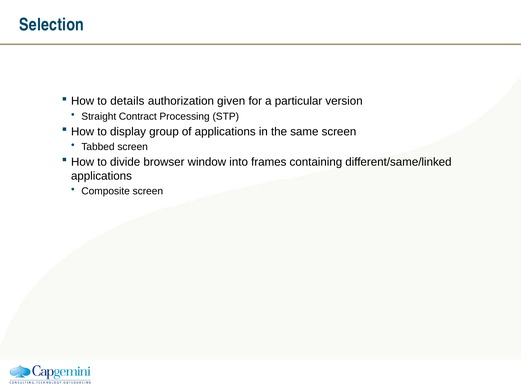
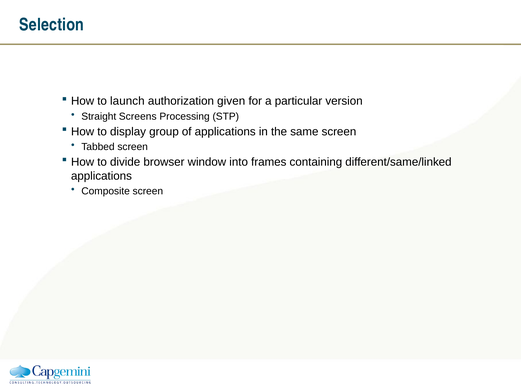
details: details -> launch
Contract: Contract -> Screens
